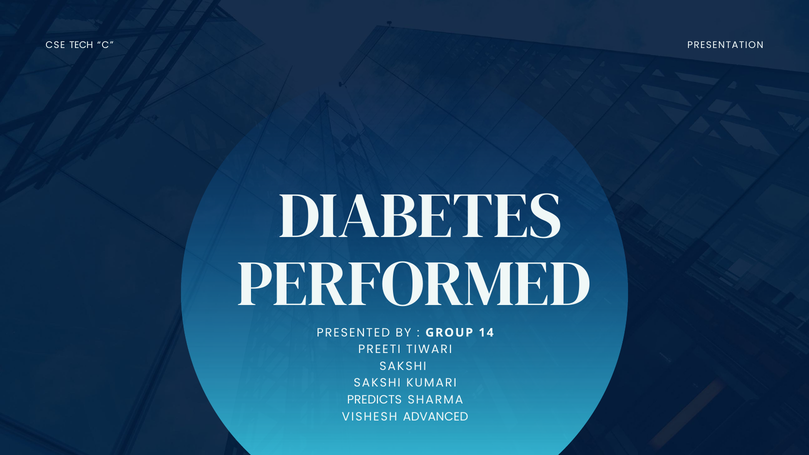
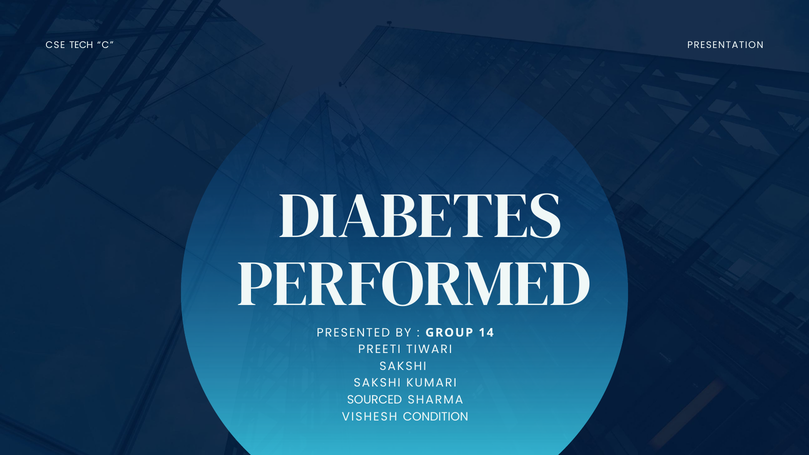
PREDICTS: PREDICTS -> SOURCED
ADVANCED: ADVANCED -> CONDITION
